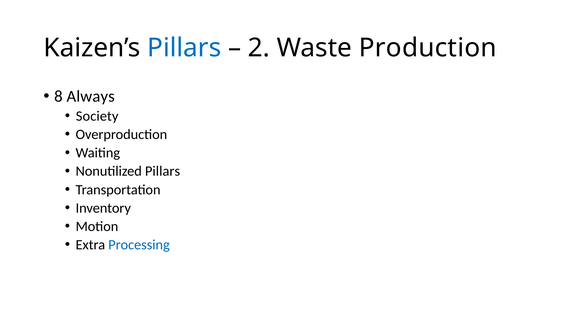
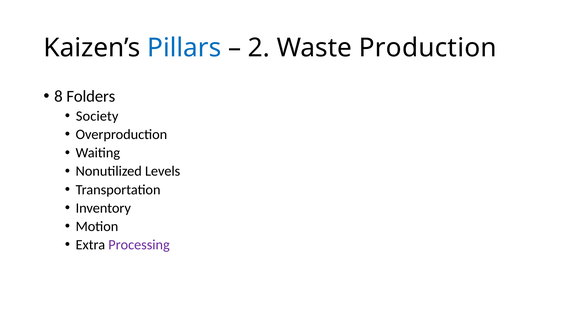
Always: Always -> Folders
Nonutilized Pillars: Pillars -> Levels
Processing colour: blue -> purple
